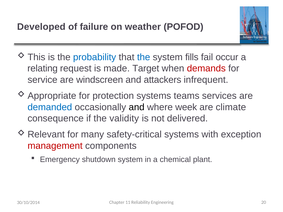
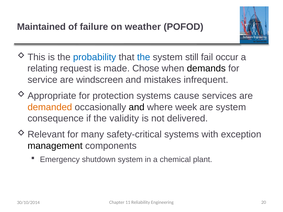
Developed: Developed -> Maintained
fills: fills -> still
Target: Target -> Chose
demands colour: red -> black
attackers: attackers -> mistakes
teams: teams -> cause
demanded colour: blue -> orange
are climate: climate -> system
management colour: red -> black
